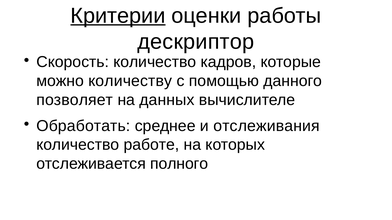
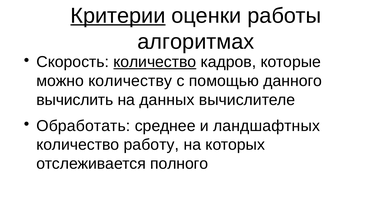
дескриптор: дескриптор -> алгоритмах
количество at (155, 62) underline: none -> present
позволяет: позволяет -> вычислить
отслеживания: отслеживания -> ландшафтных
работе: работе -> работу
